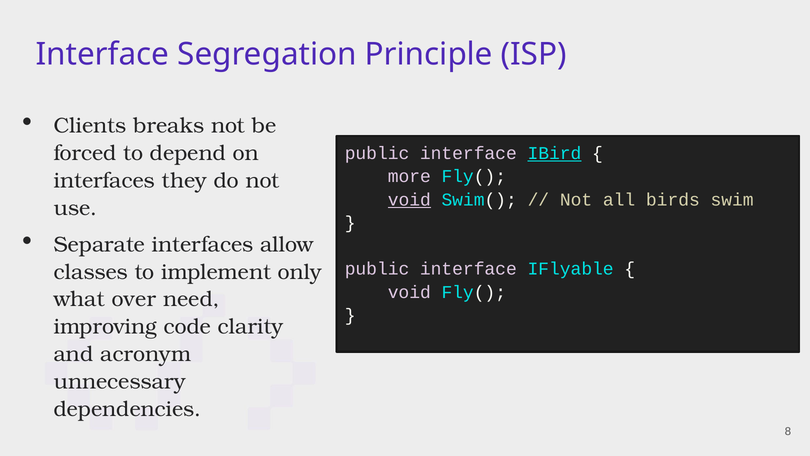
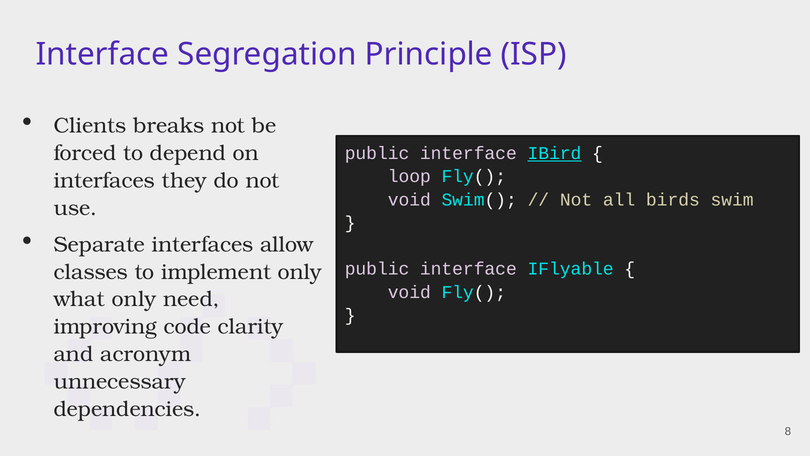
more: more -> loop
void at (409, 199) underline: present -> none
what over: over -> only
